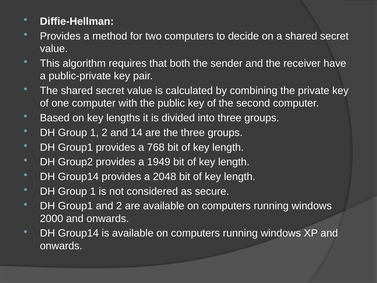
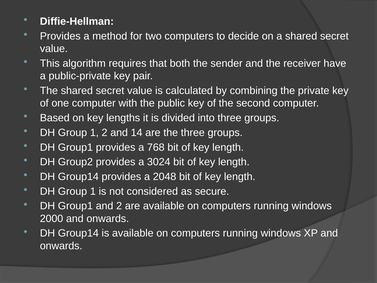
1949: 1949 -> 3024
